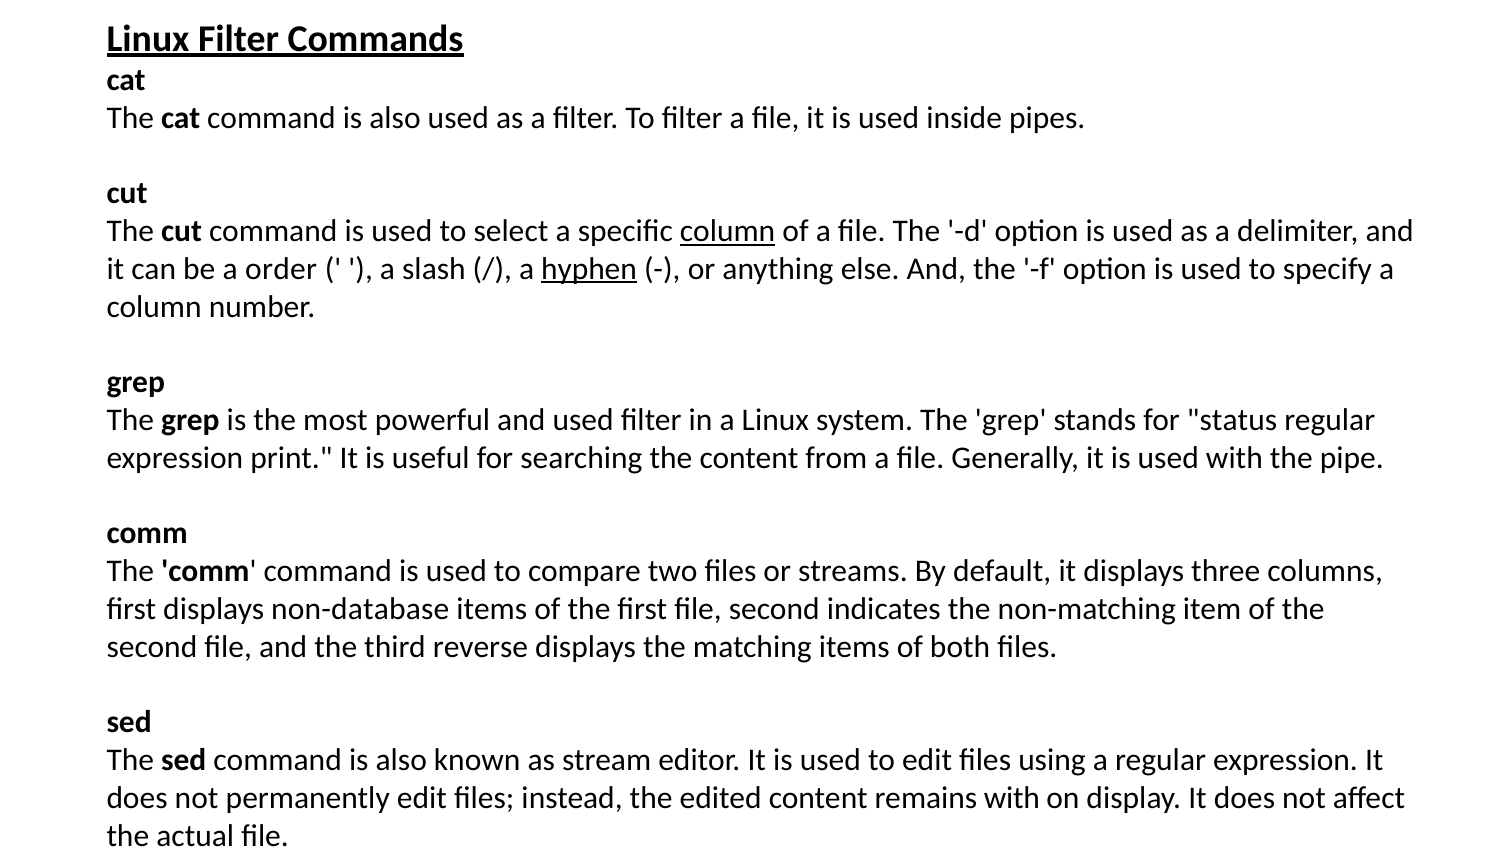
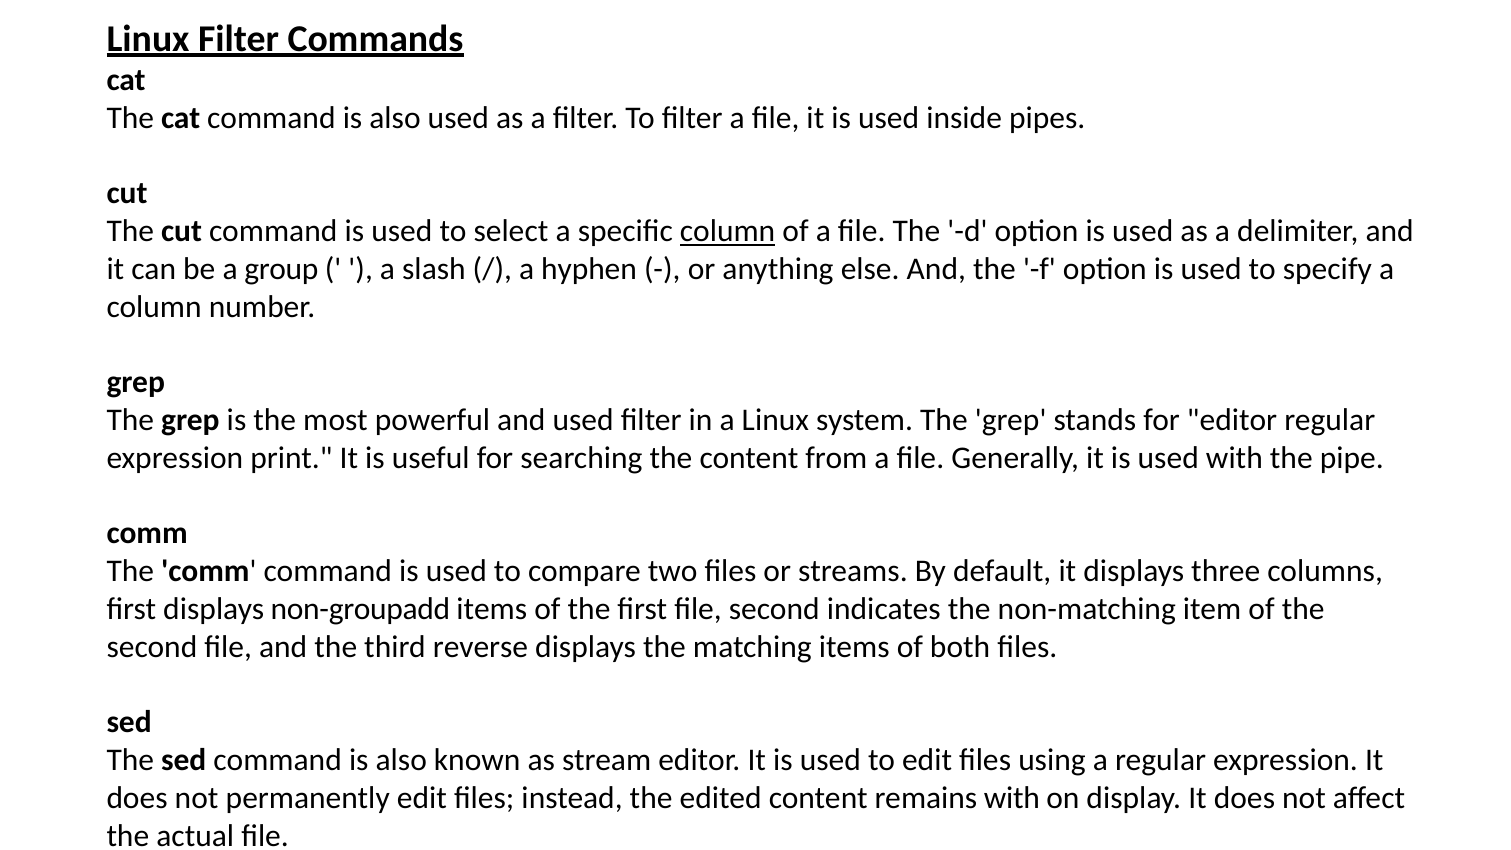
order: order -> group
hyphen underline: present -> none
for status: status -> editor
non-database: non-database -> non-groupadd
